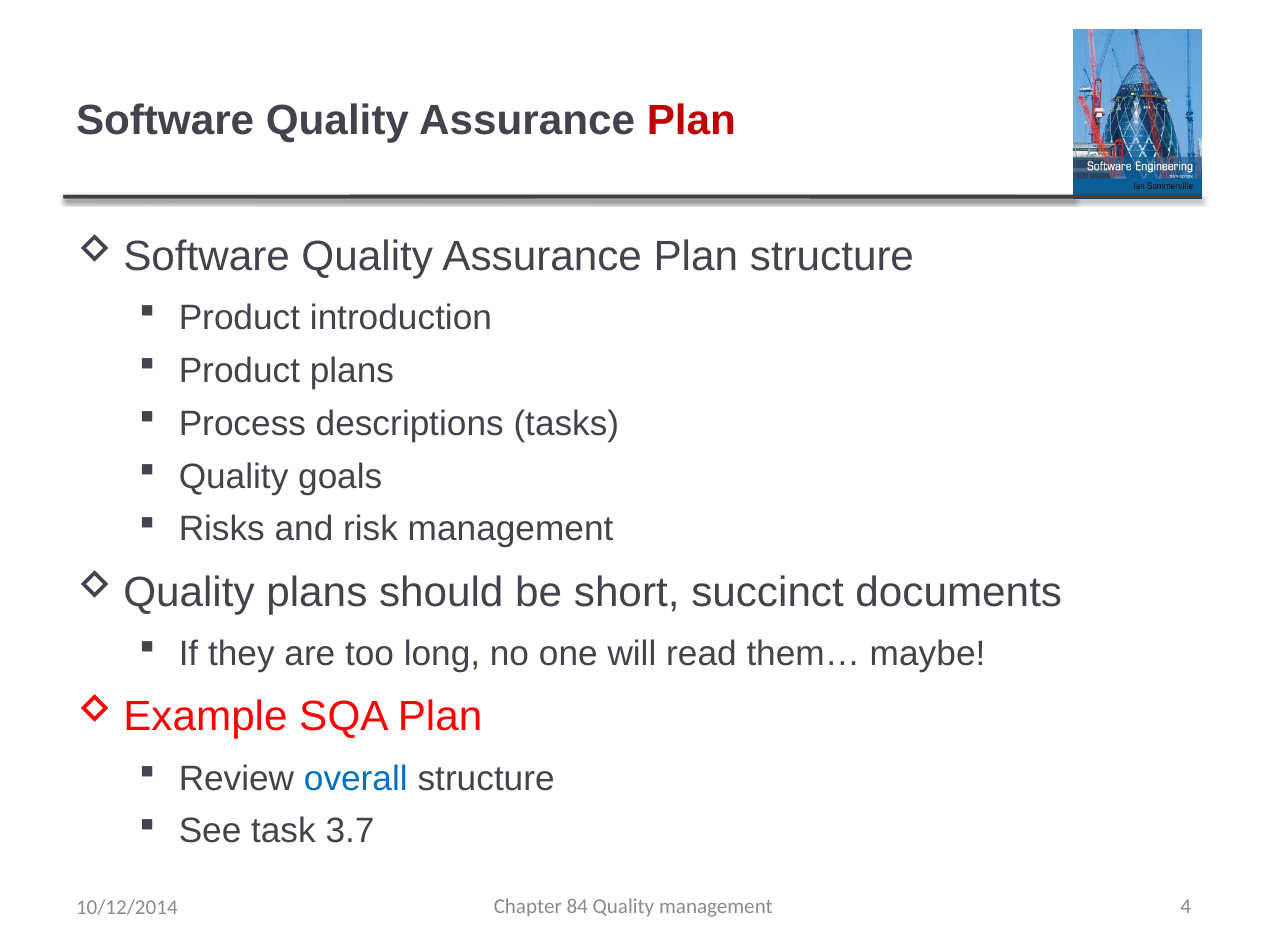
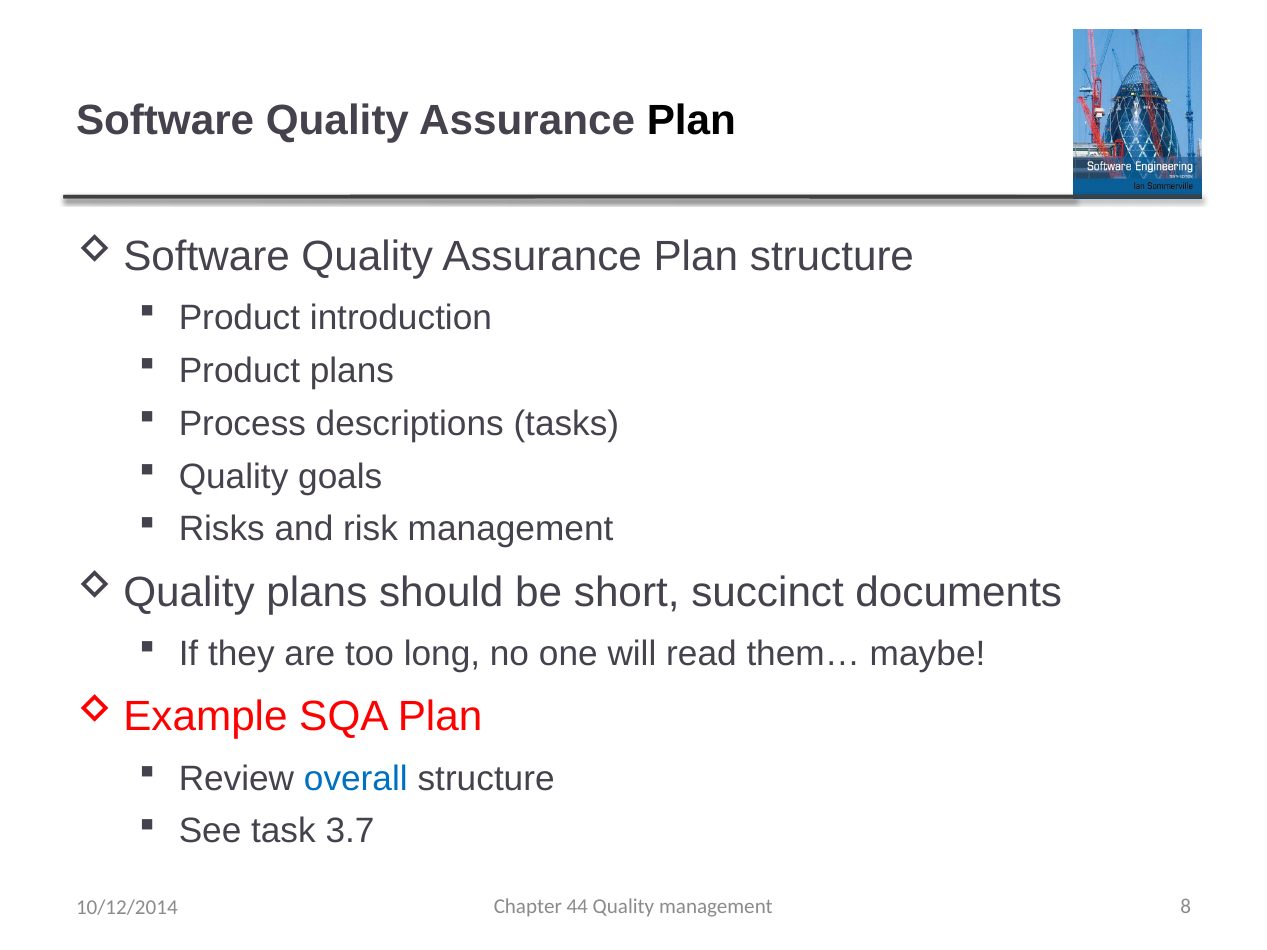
Plan at (691, 120) colour: red -> black
84: 84 -> 44
4: 4 -> 8
